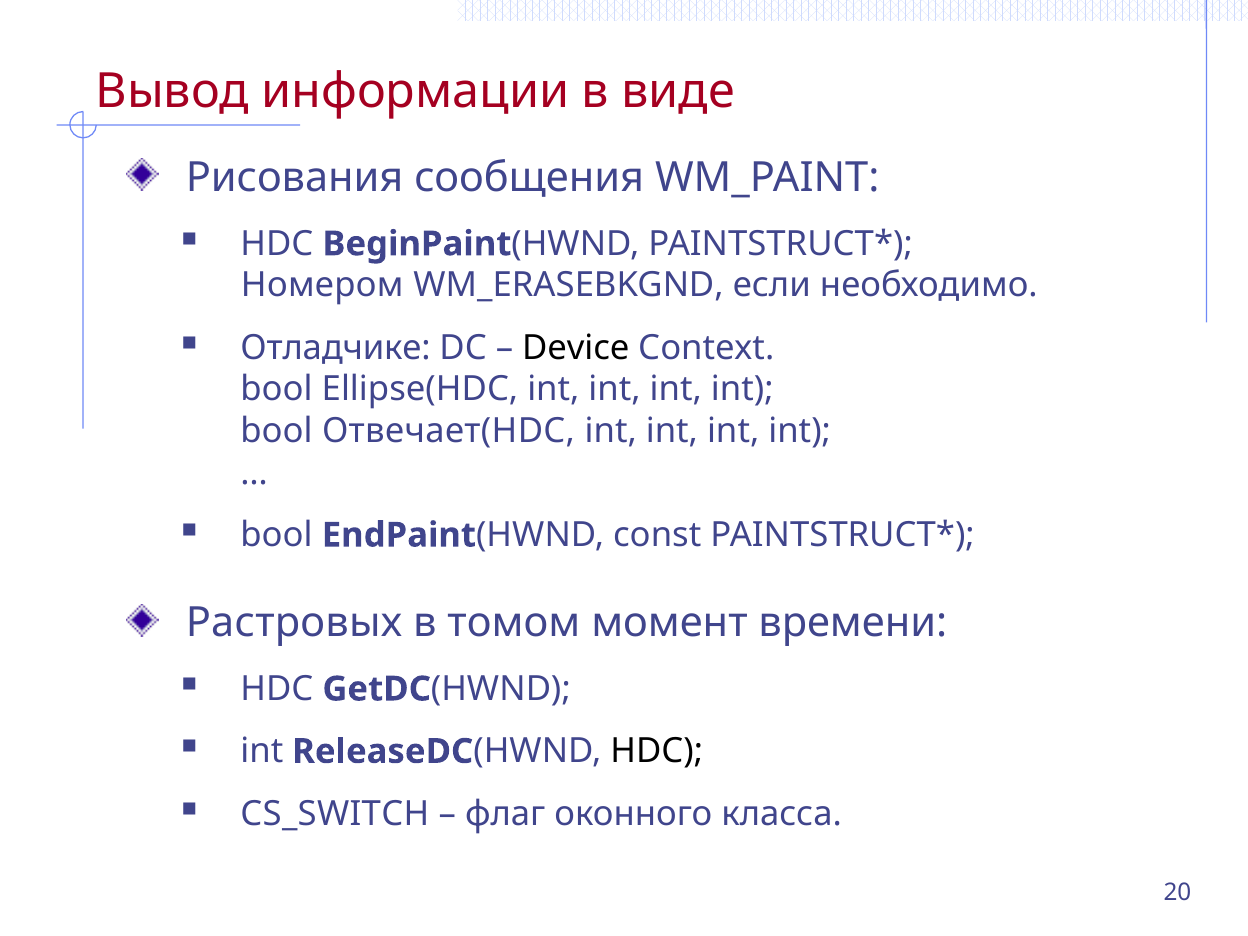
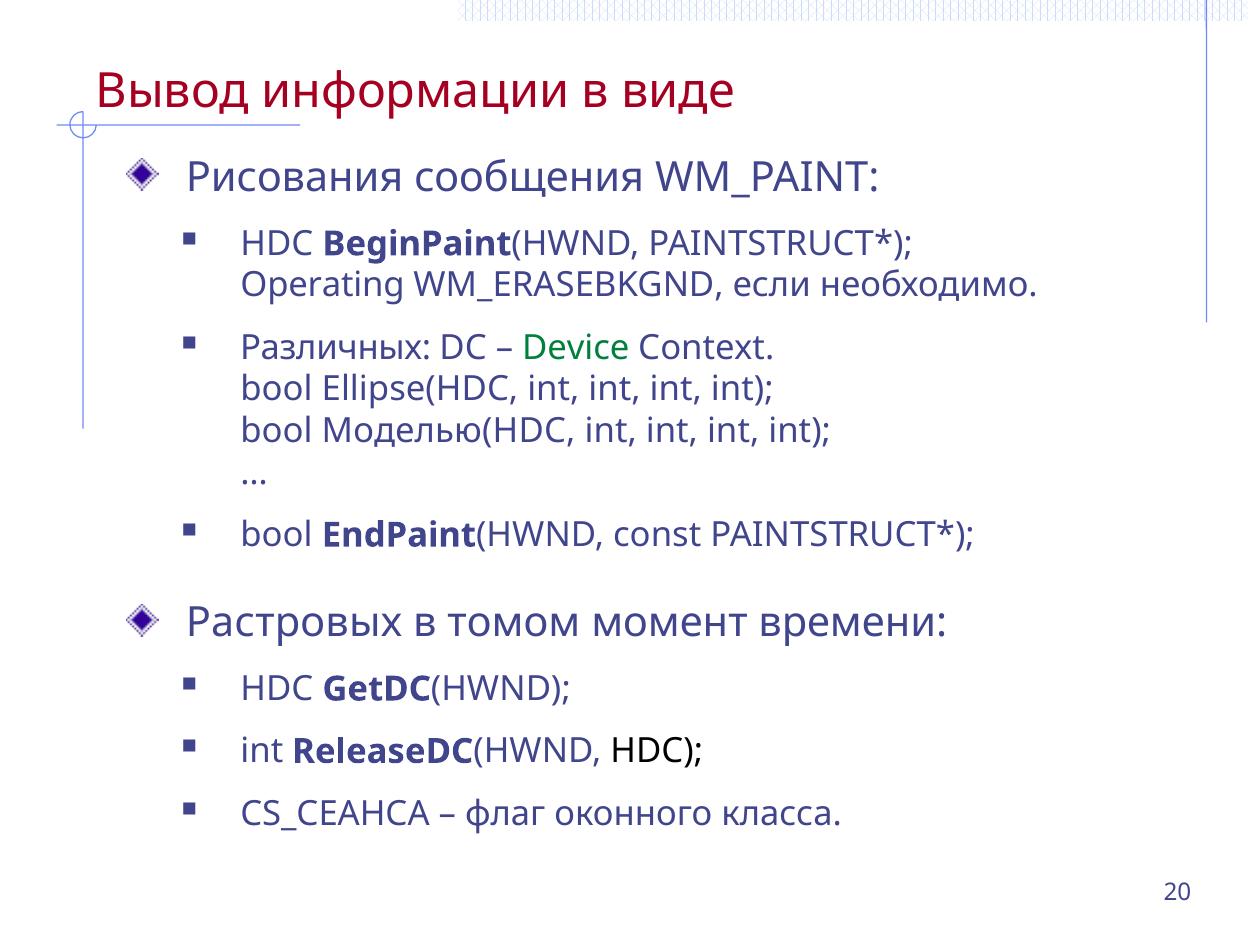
Номером: Номером -> Operating
Отладчике: Отладчике -> Различных
Device colour: black -> green
Отвечает(HDC: Отвечает(HDC -> Моделью(HDC
CS_SWITCH: CS_SWITCH -> CS_СЕАНСА
